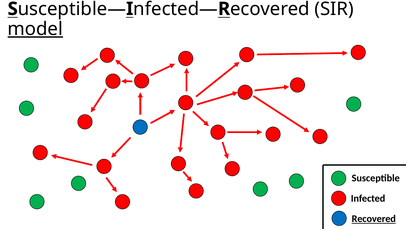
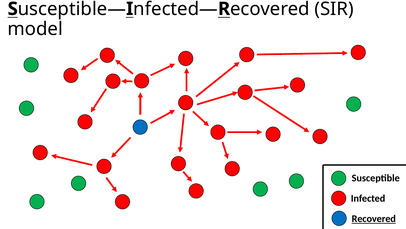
model underline: present -> none
